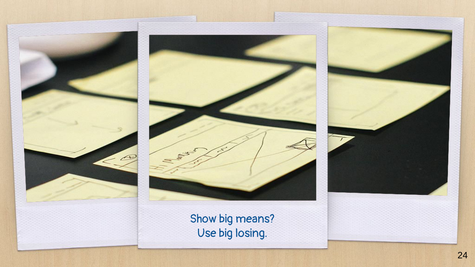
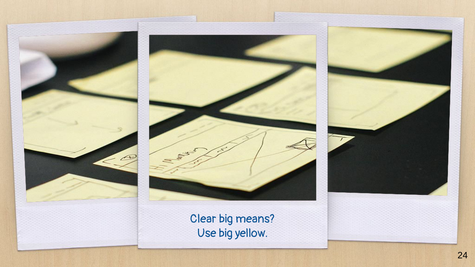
Show: Show -> Clear
losing: losing -> yellow
